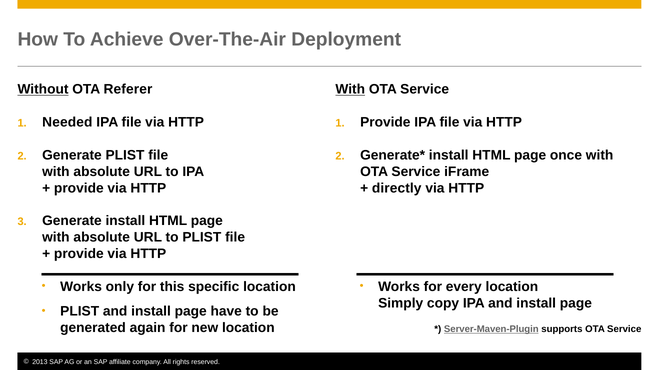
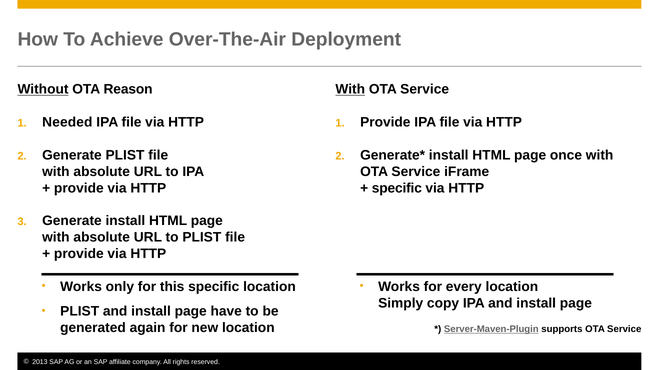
Referer: Referer -> Reason
directly at (397, 188): directly -> specific
